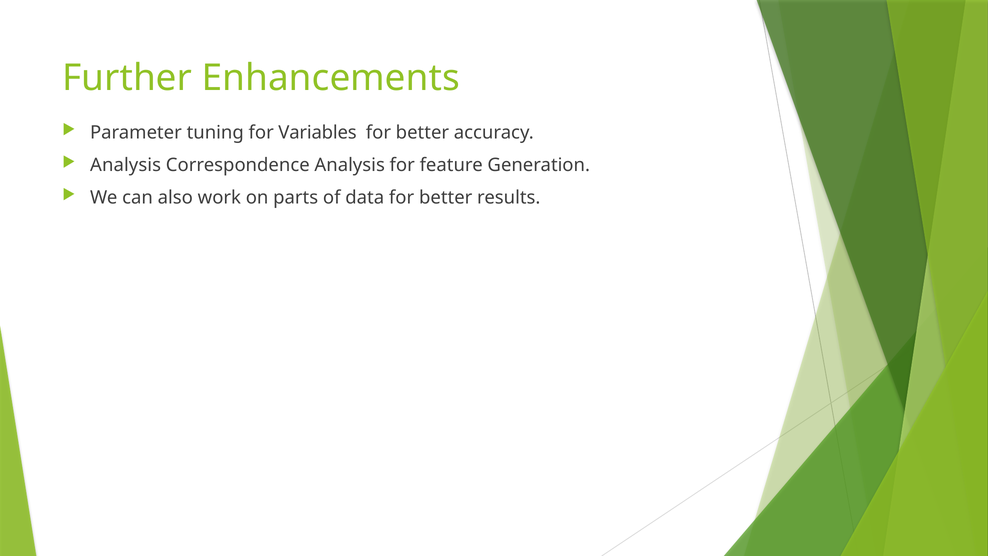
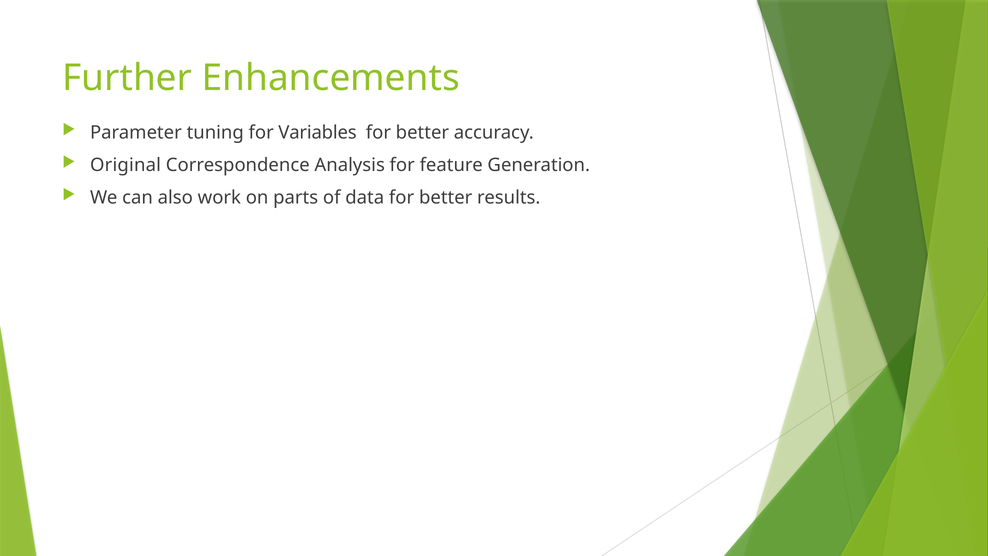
Analysis at (126, 165): Analysis -> Original
